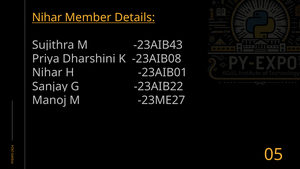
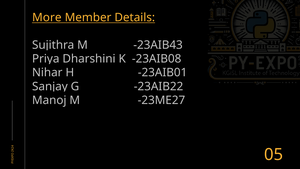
Nihar at (47, 17): Nihar -> More
